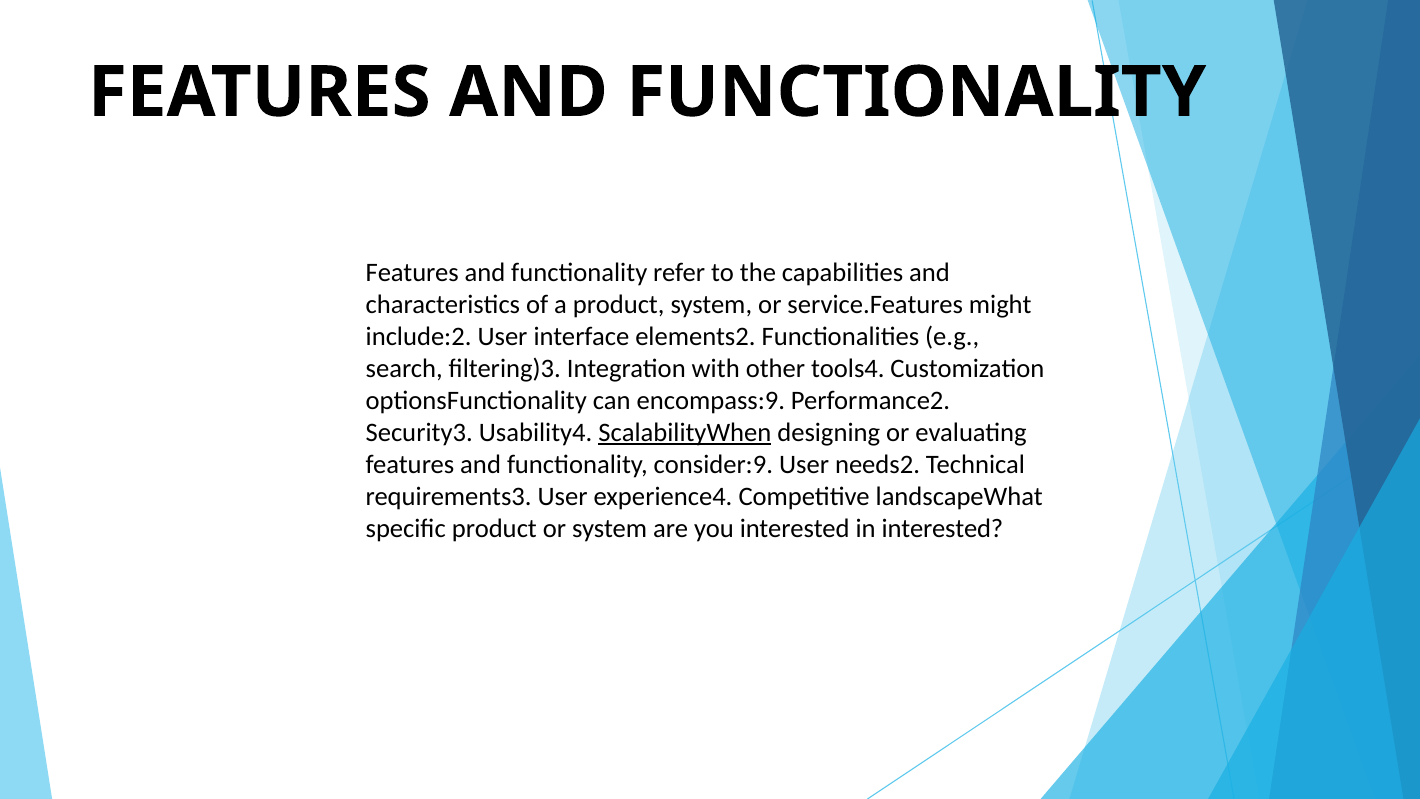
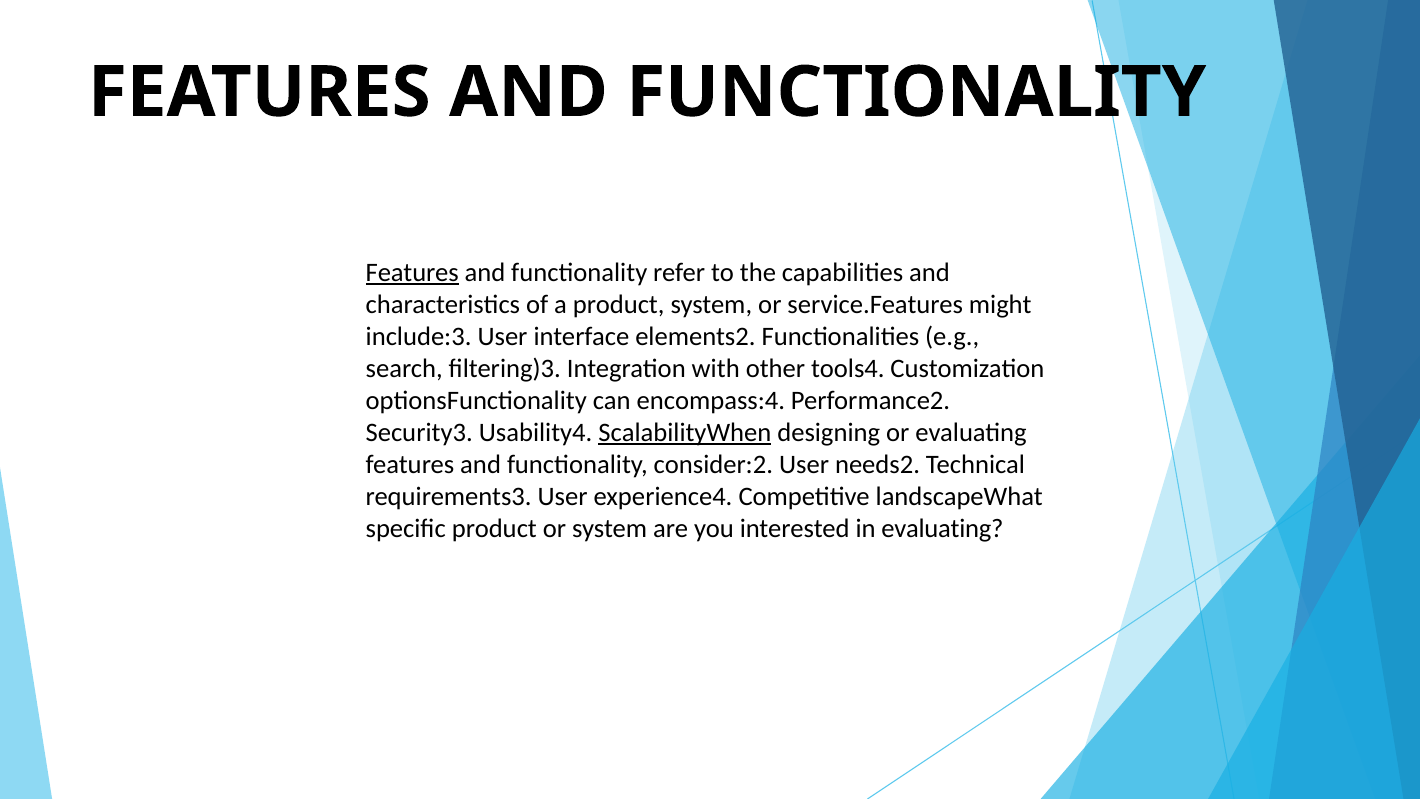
Features at (412, 273) underline: none -> present
include:2: include:2 -> include:3
encompass:9: encompass:9 -> encompass:4
consider:9: consider:9 -> consider:2
in interested: interested -> evaluating
